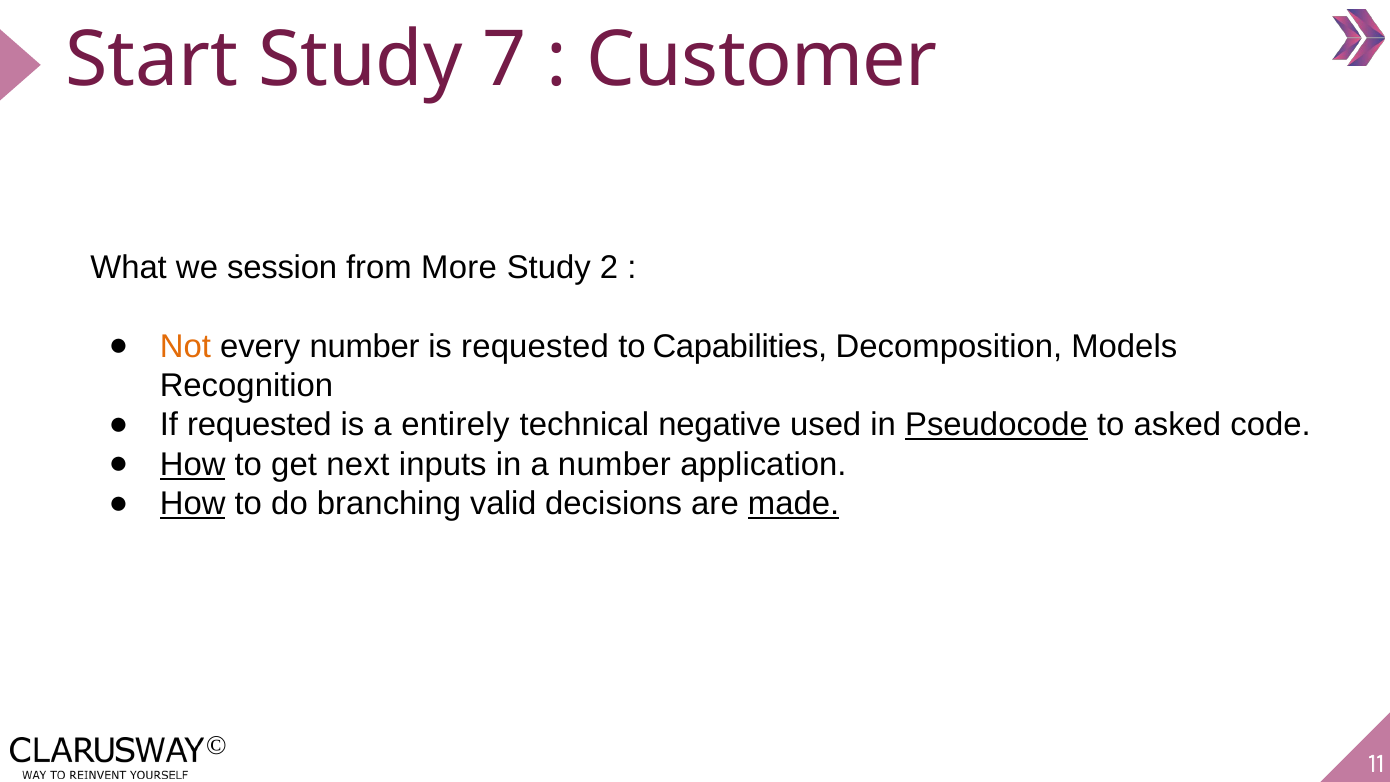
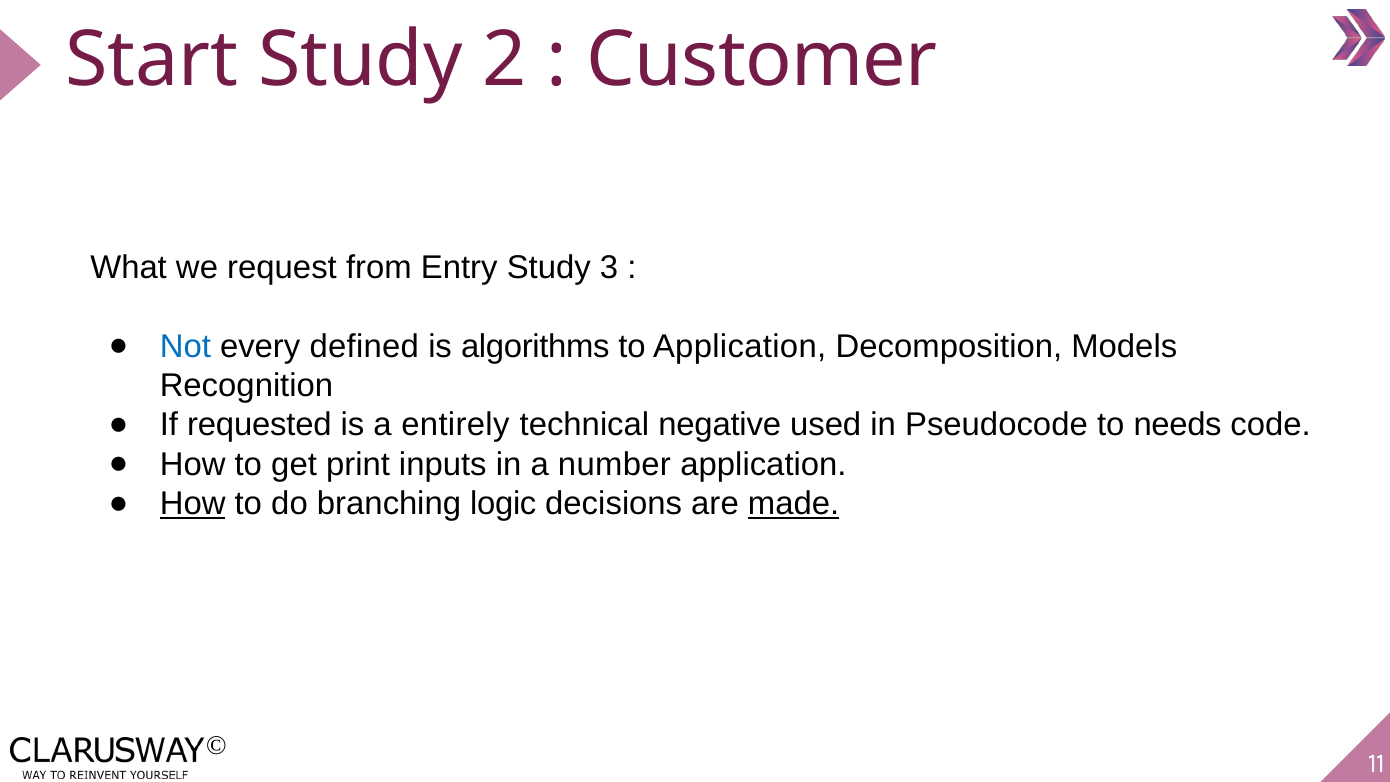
7: 7 -> 2
session: session -> request
More: More -> Entry
2: 2 -> 3
Not colour: orange -> blue
every number: number -> defined
is requested: requested -> algorithms
to Capabilities: Capabilities -> Application
Pseudocode underline: present -> none
asked: asked -> needs
How at (193, 465) underline: present -> none
next: next -> print
valid: valid -> logic
